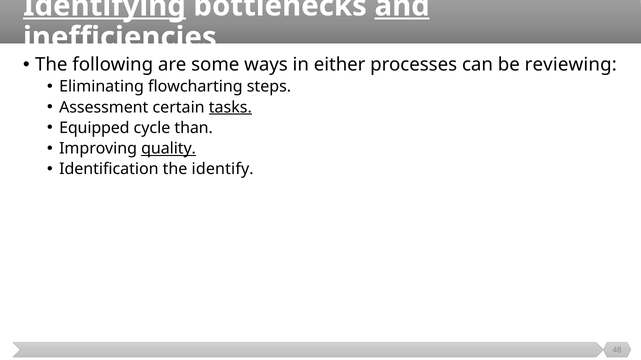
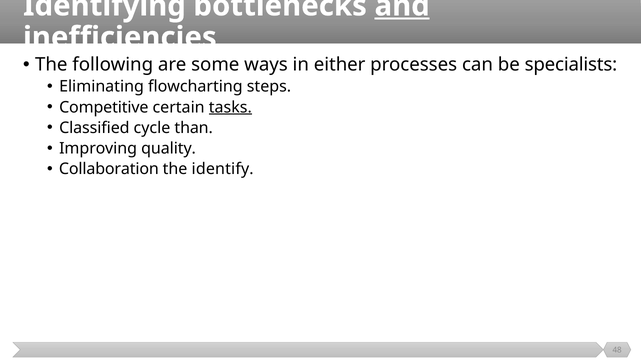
Identifying underline: present -> none
reviewing: reviewing -> specialists
Assessment: Assessment -> Competitive
Equipped: Equipped -> Classified
quality underline: present -> none
Identification: Identification -> Collaboration
